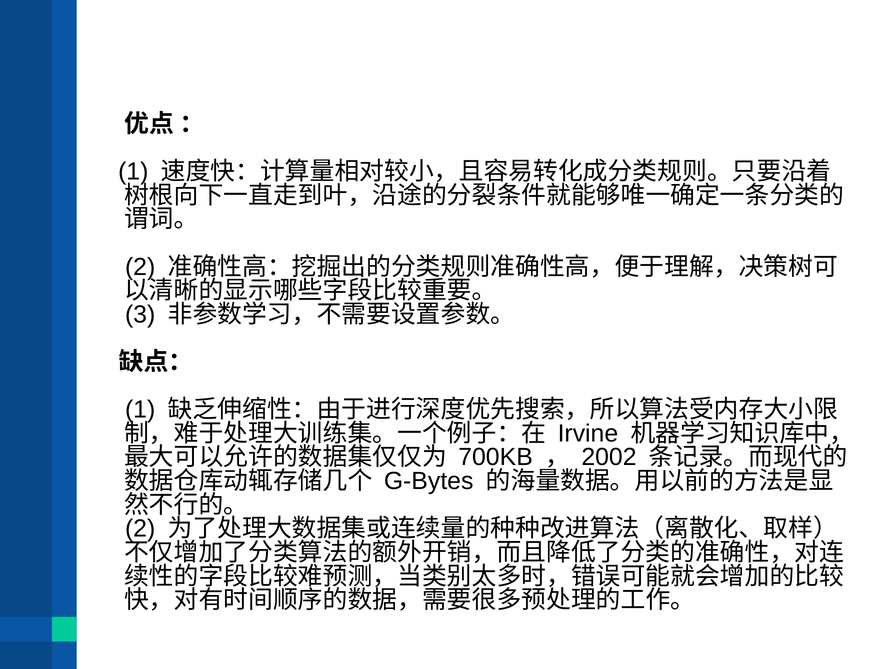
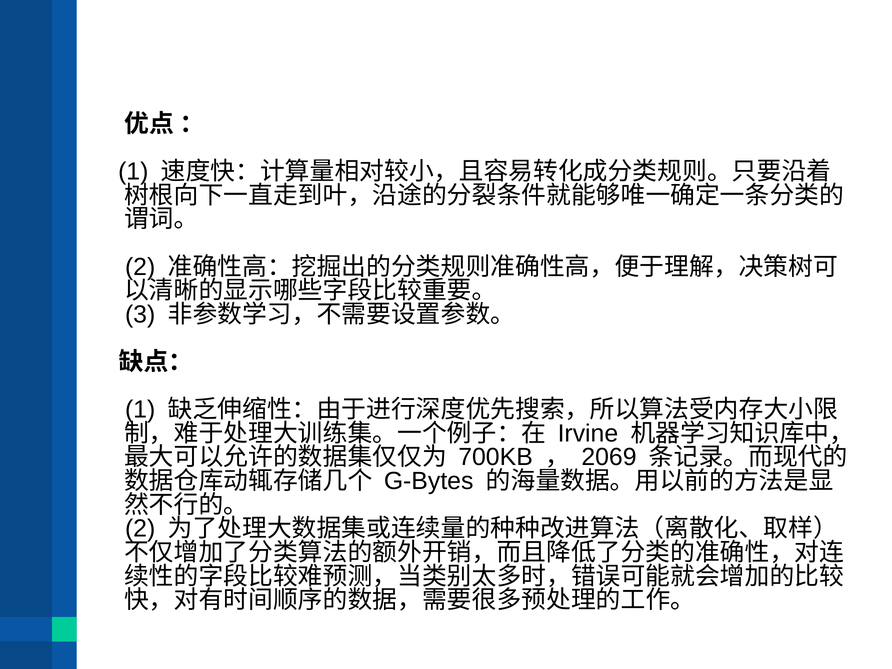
2002: 2002 -> 2069
